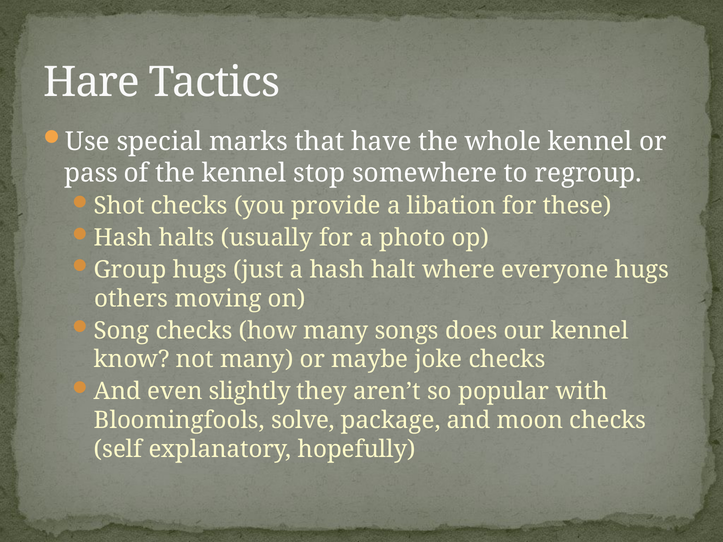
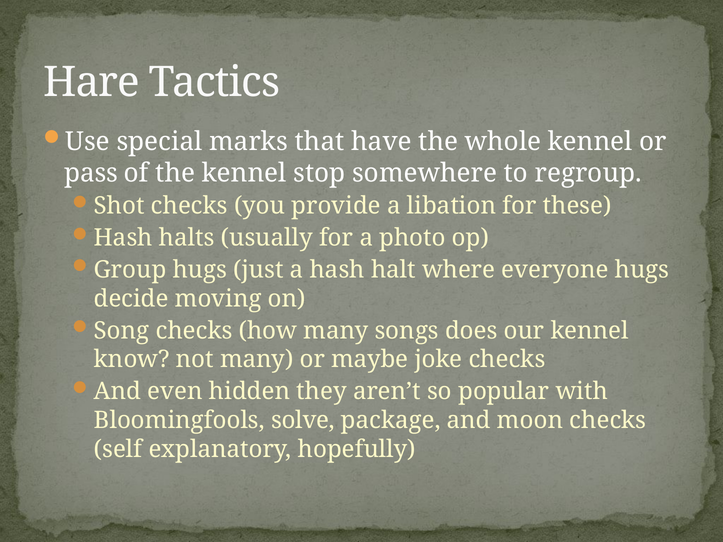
others: others -> decide
slightly: slightly -> hidden
